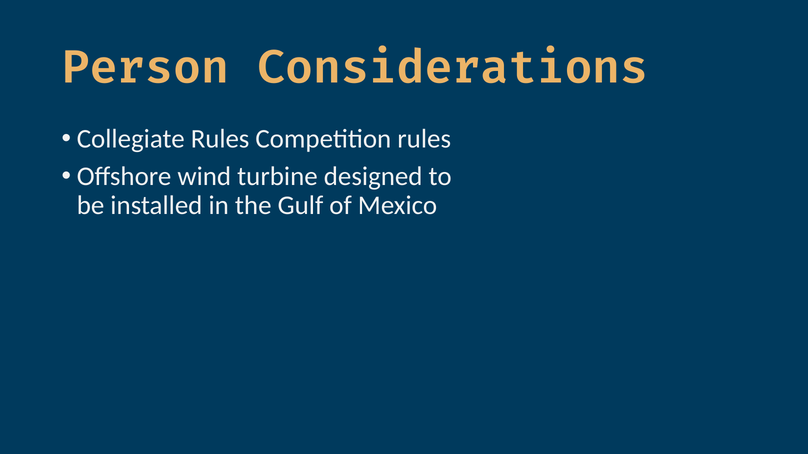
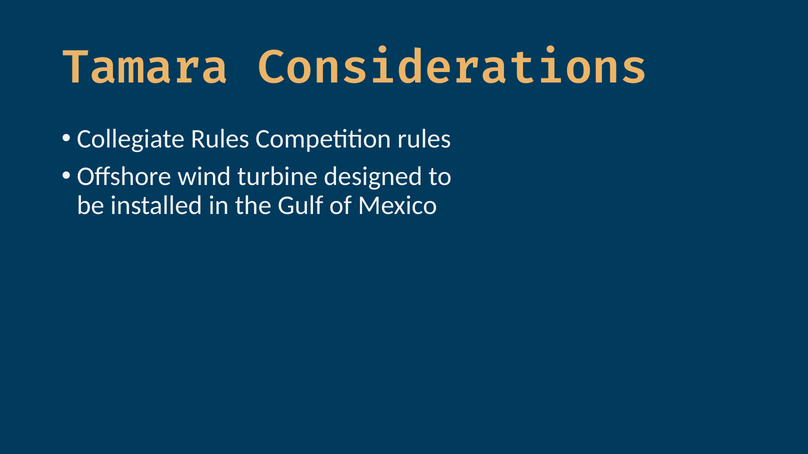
Person: Person -> Tamara
